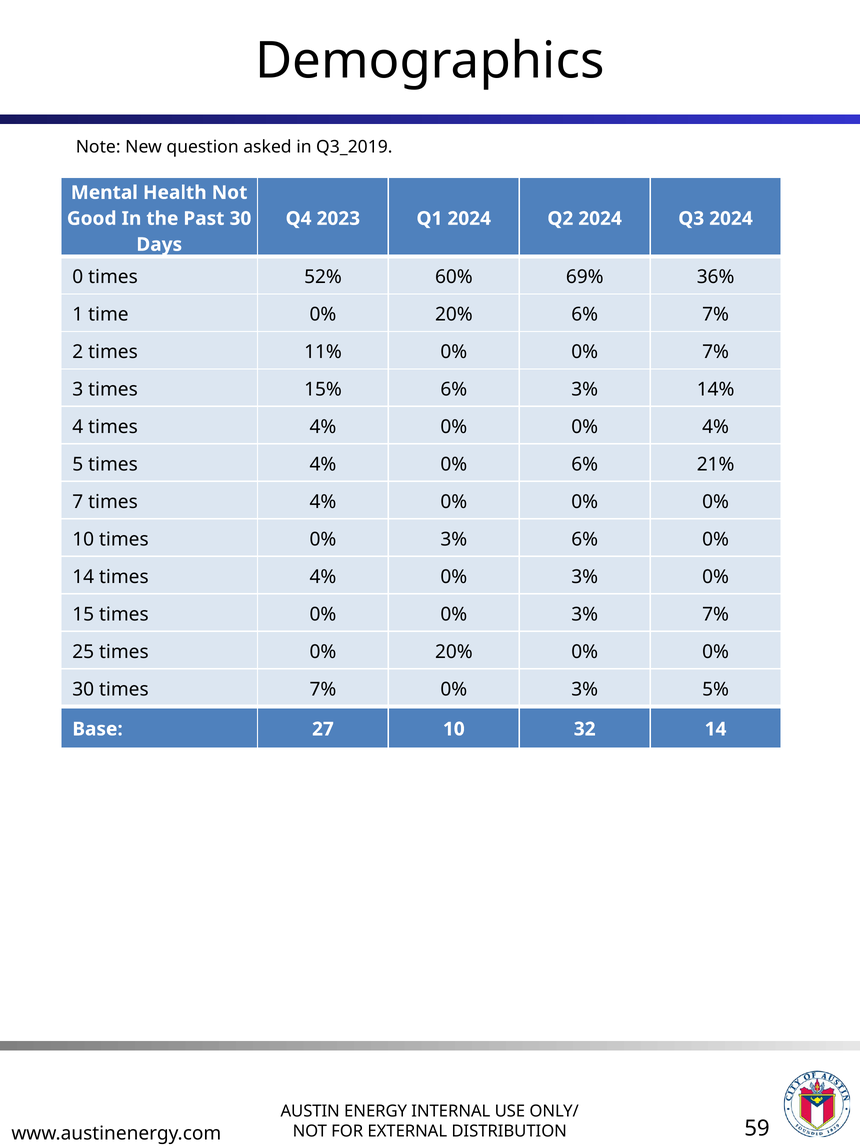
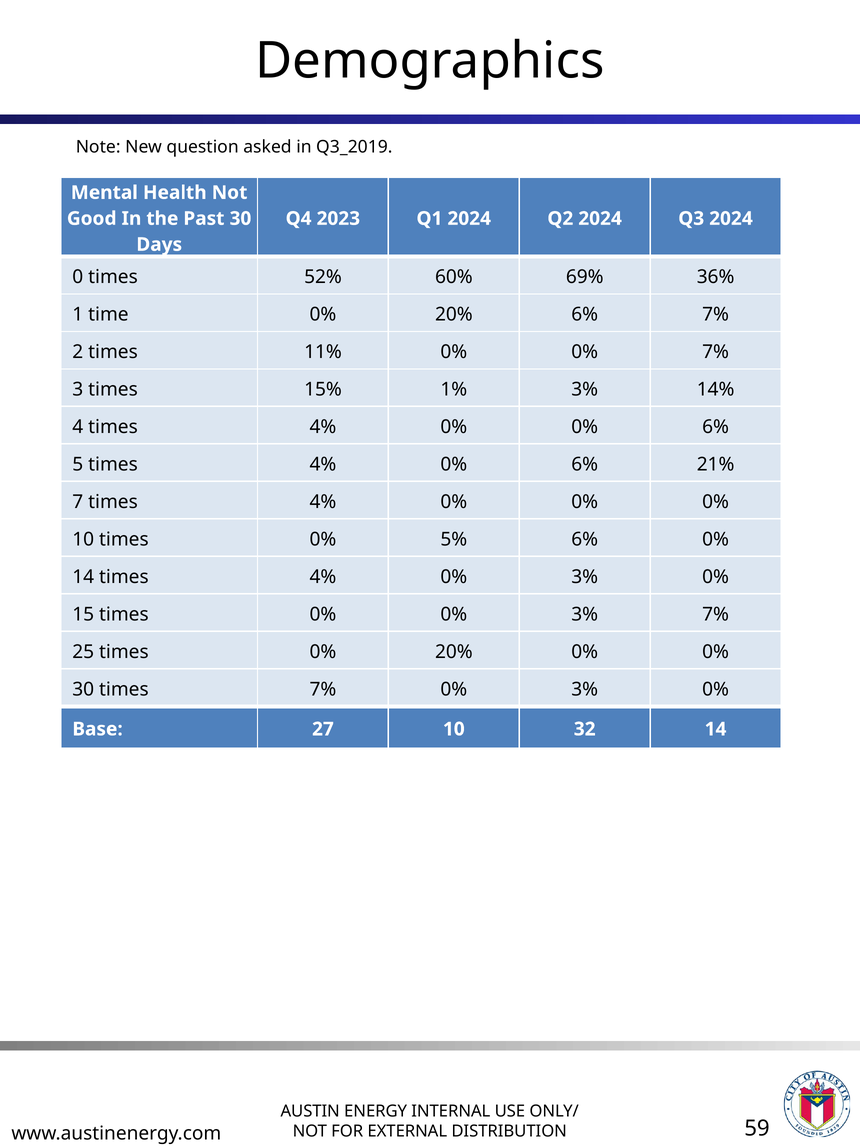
15% 6%: 6% -> 1%
0% 0% 4%: 4% -> 6%
times 0% 3%: 3% -> 5%
7% 0% 3% 5%: 5% -> 0%
